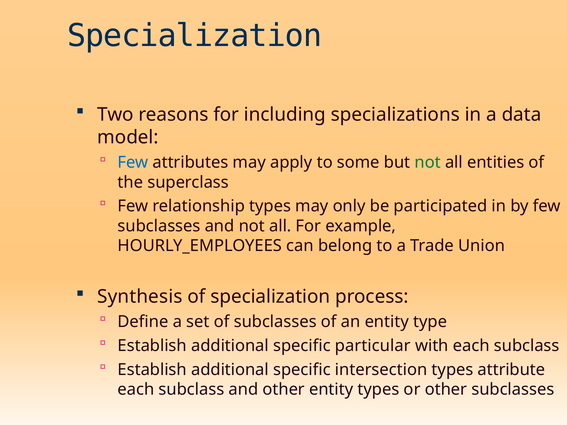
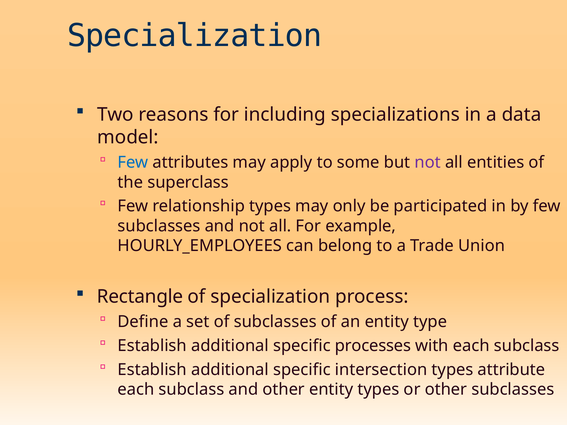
not at (428, 163) colour: green -> purple
Synthesis: Synthesis -> Rectangle
particular: particular -> processes
